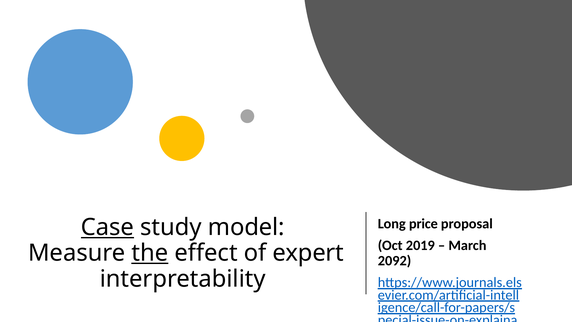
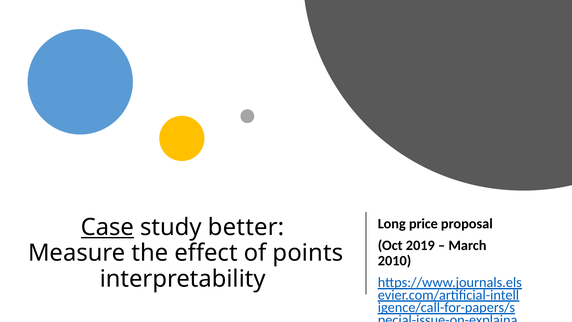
model: model -> better
the underline: present -> none
expert: expert -> points
2092: 2092 -> 2010
